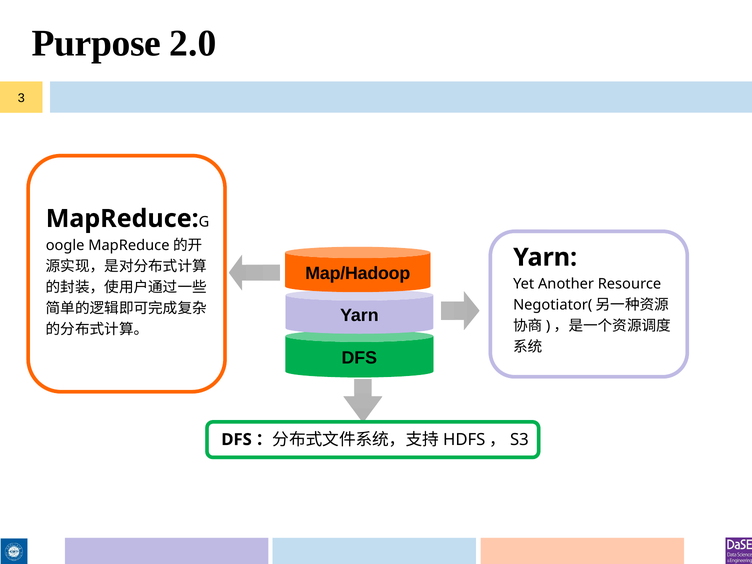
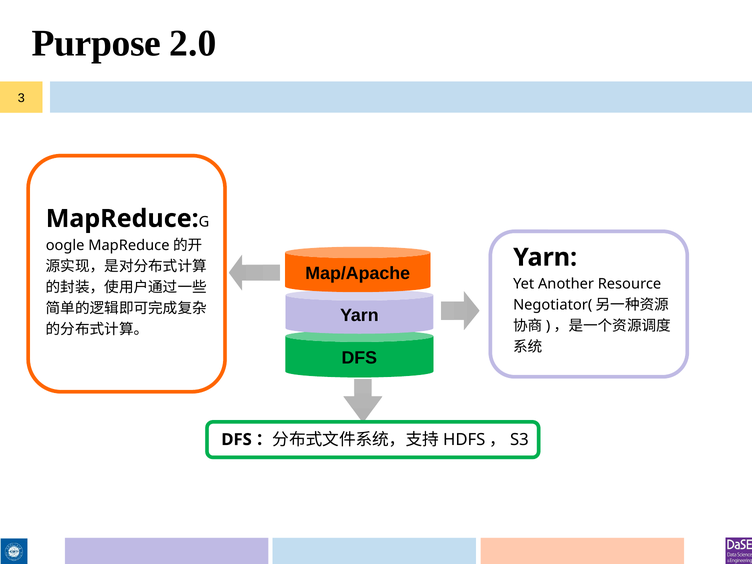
Map/Hadoop: Map/Hadoop -> Map/Apache
